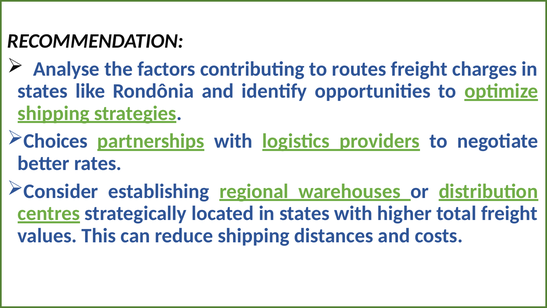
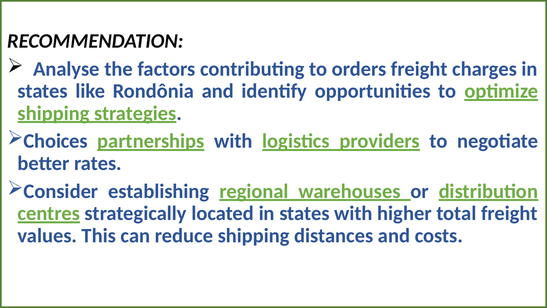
routes: routes -> orders
